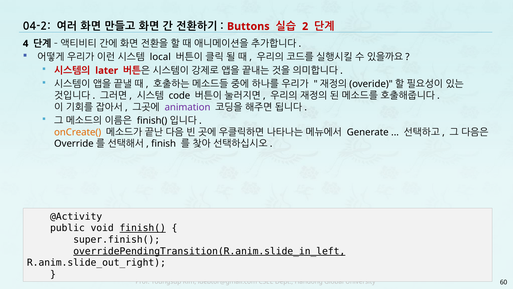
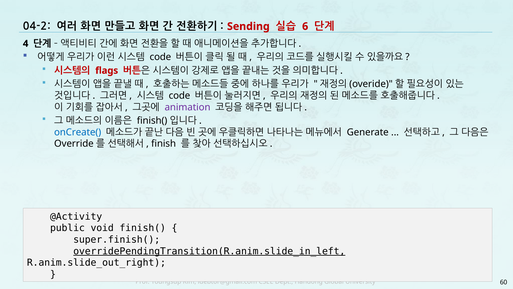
Buttons: Buttons -> Sending
2: 2 -> 6
local at (160, 57): local -> code
later: later -> flags
onCreate( colour: orange -> blue
finish( at (143, 228) underline: present -> none
